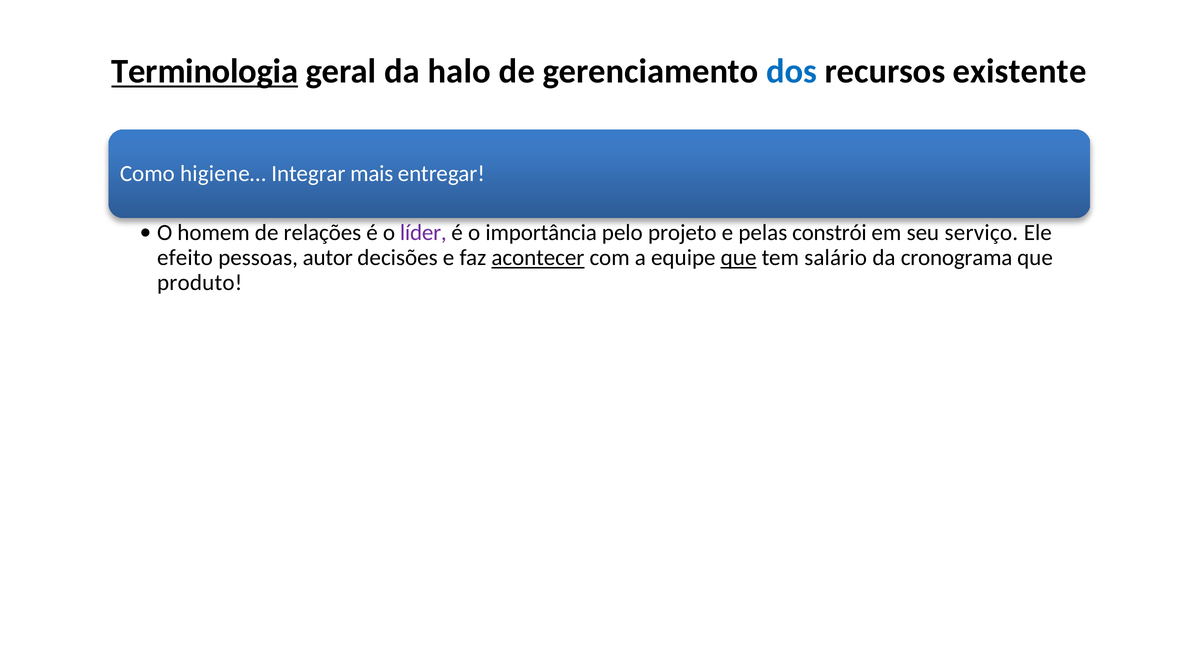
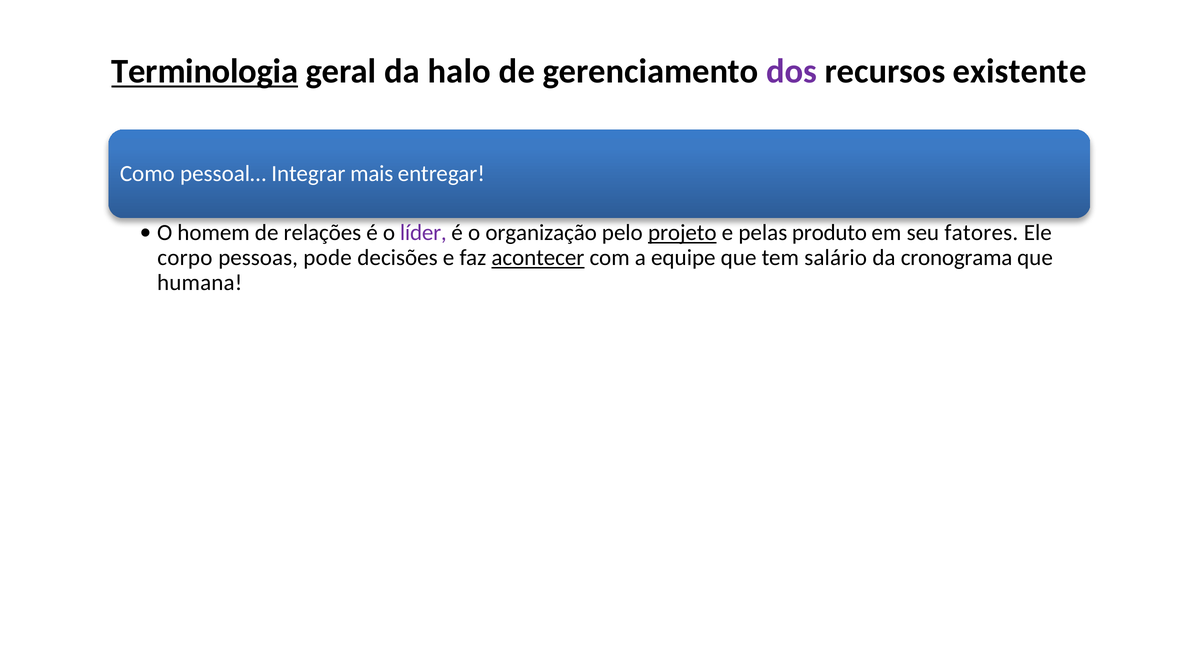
dos colour: blue -> purple
higiene…: higiene… -> pessoal…
importância: importância -> organização
projeto underline: none -> present
constrói: constrói -> produto
serviço: serviço -> fatores
efeito: efeito -> corpo
autor: autor -> pode
que at (739, 258) underline: present -> none
produto: produto -> humana
